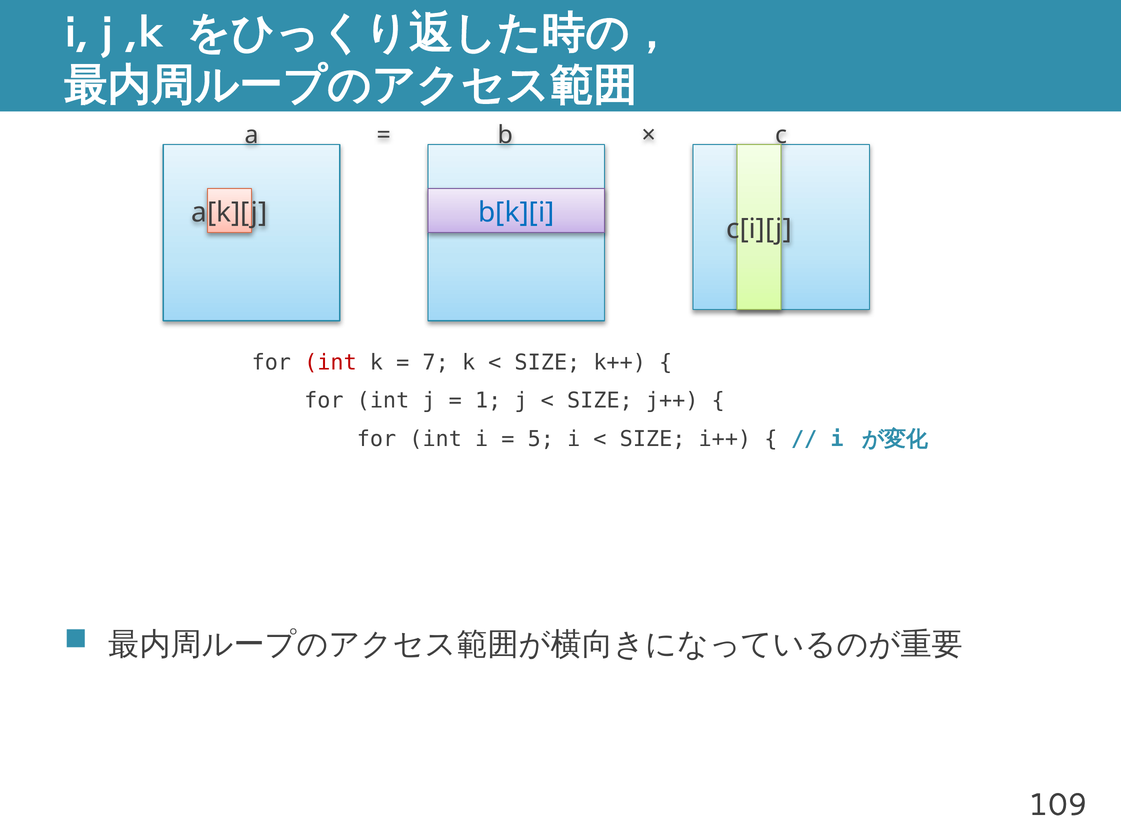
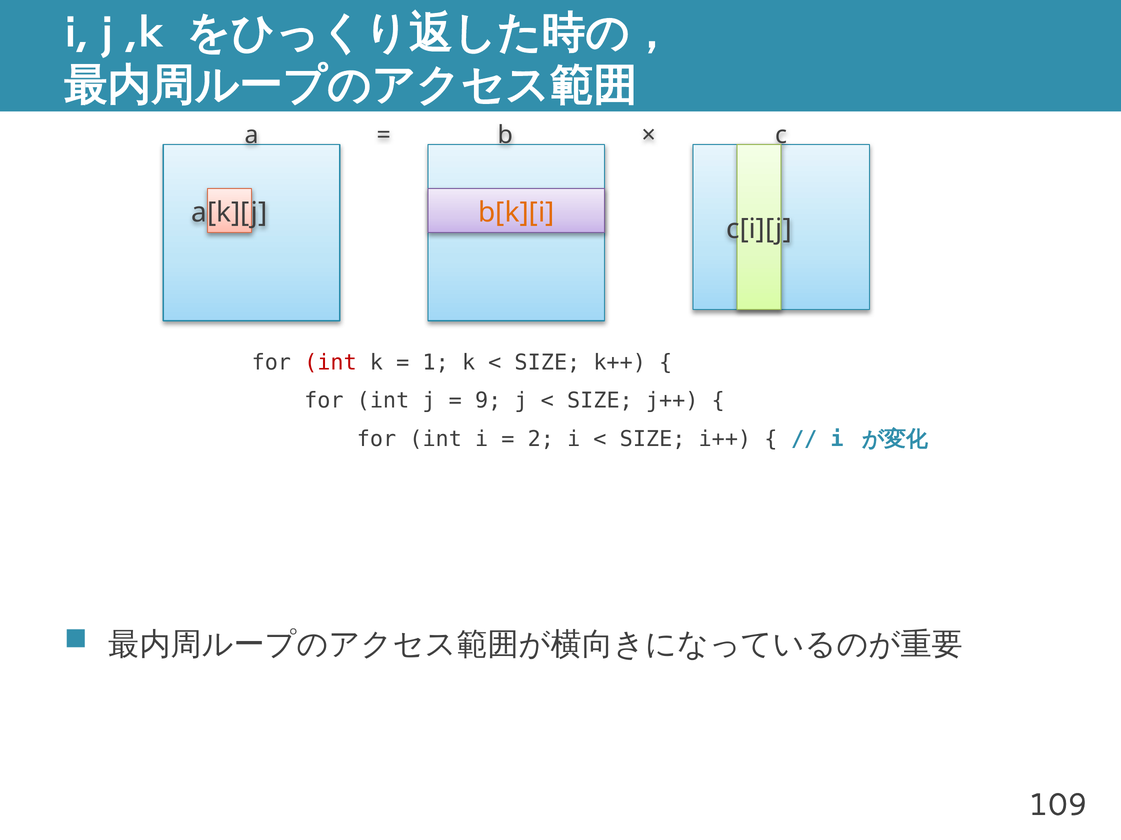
b[k][i colour: blue -> orange
7: 7 -> 1
1: 1 -> 9
5: 5 -> 2
